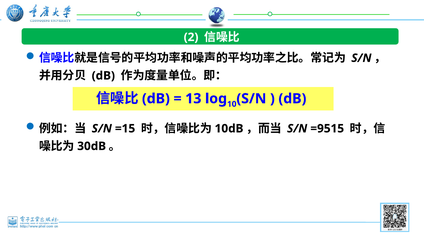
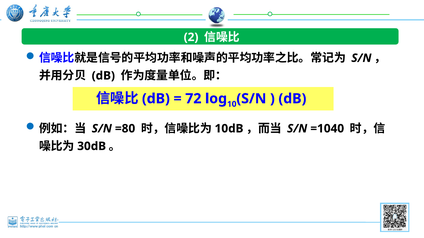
13: 13 -> 72
=15: =15 -> =80
=9515: =9515 -> =1040
